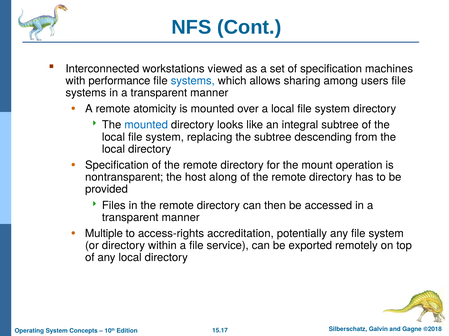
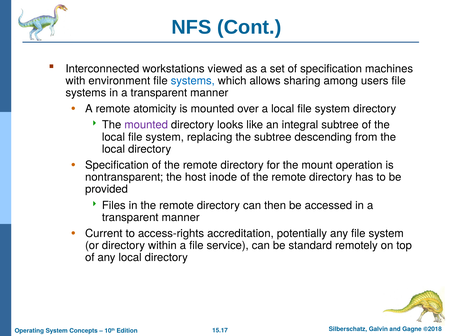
performance: performance -> environment
mounted at (146, 125) colour: blue -> purple
along: along -> inode
Multiple: Multiple -> Current
exported: exported -> standard
